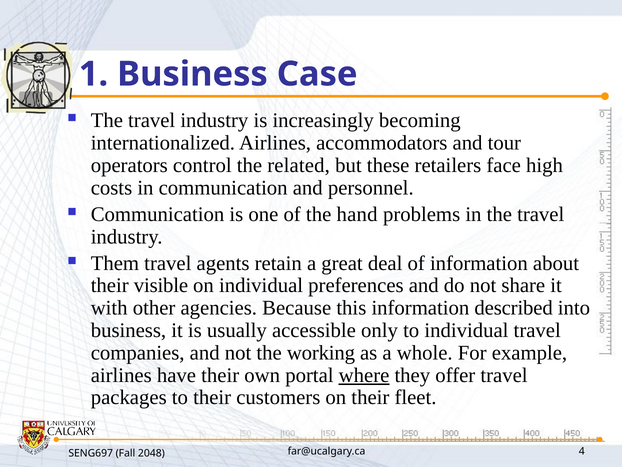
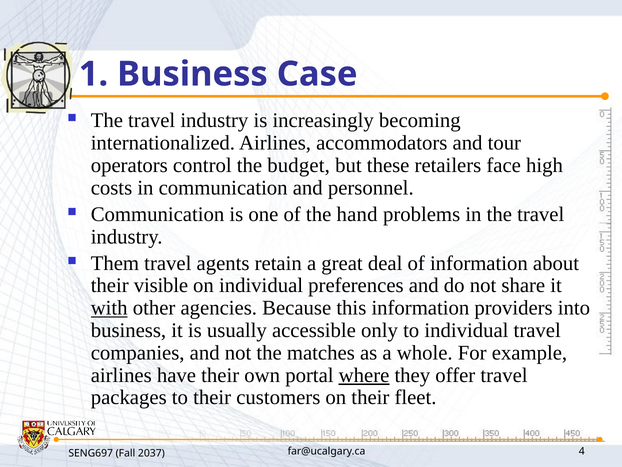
related: related -> budget
with underline: none -> present
described: described -> providers
working: working -> matches
2048: 2048 -> 2037
